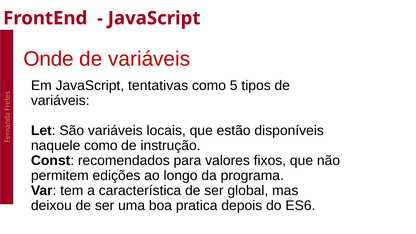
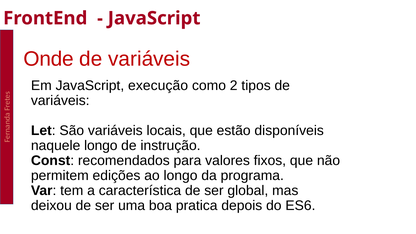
tentativas: tentativas -> execução
5: 5 -> 2
naquele como: como -> longo
